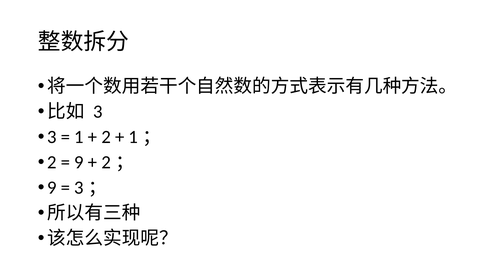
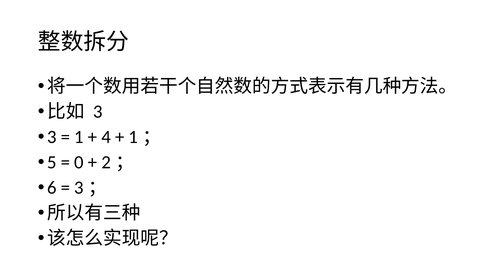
2 at (106, 137): 2 -> 4
2 at (52, 162): 2 -> 5
9 at (79, 162): 9 -> 0
9 at (52, 187): 9 -> 6
